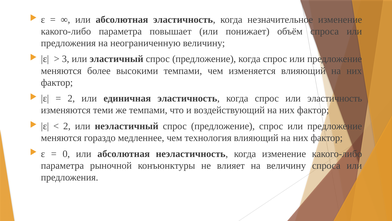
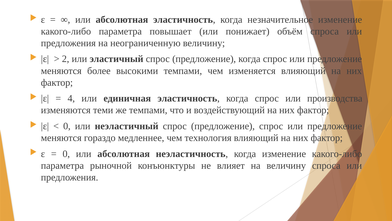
3: 3 -> 2
2 at (71, 98): 2 -> 4
или эластичность: эластичность -> производства
2 at (67, 126): 2 -> 0
